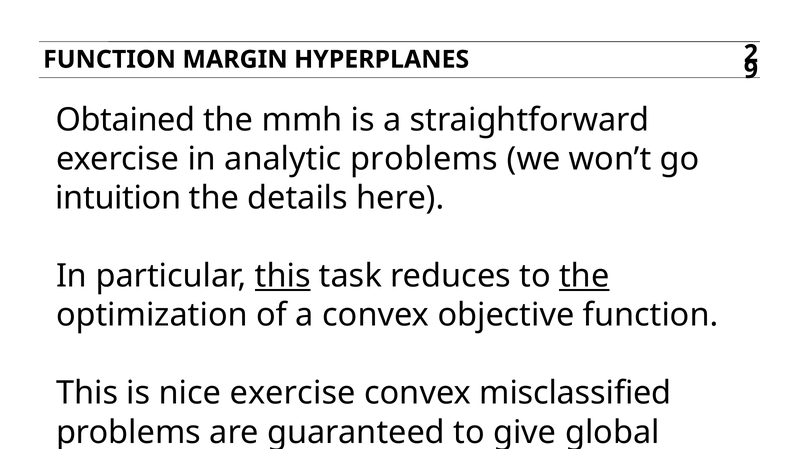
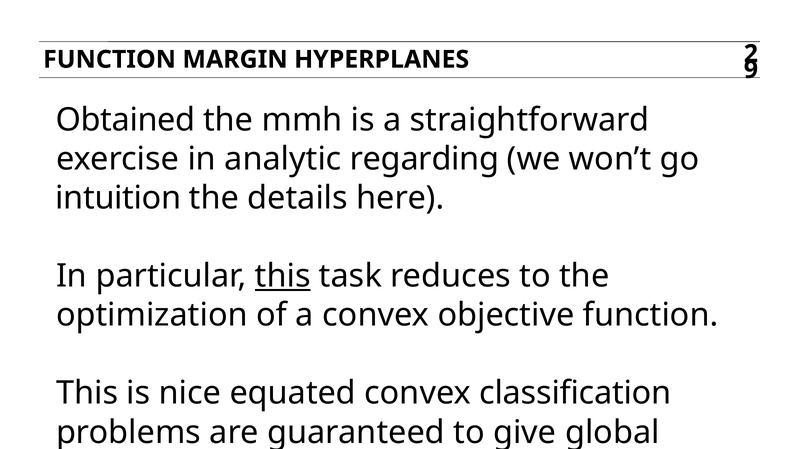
analytic problems: problems -> regarding
the at (584, 276) underline: present -> none
nice exercise: exercise -> equated
misclassified: misclassified -> classification
